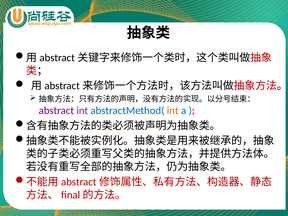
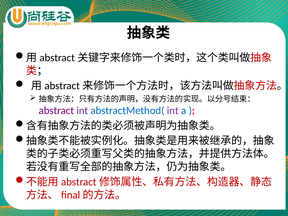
int at (173, 111) colour: orange -> purple
